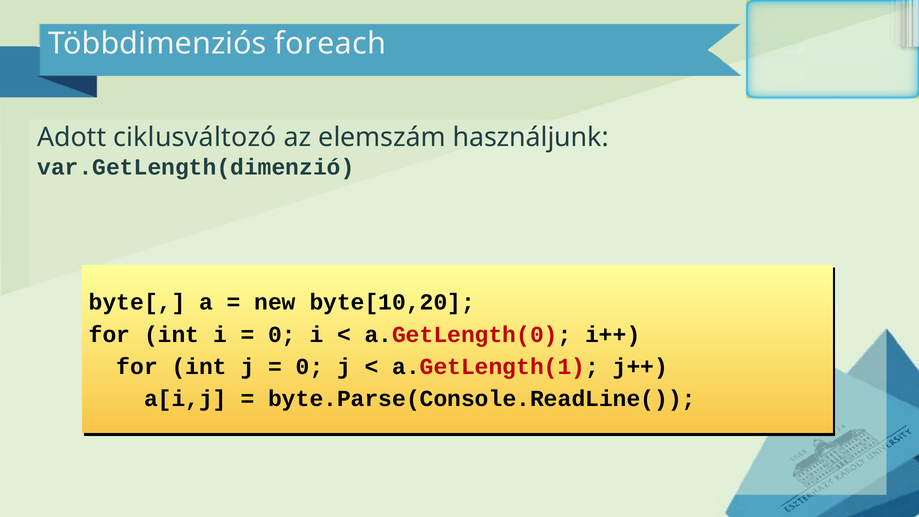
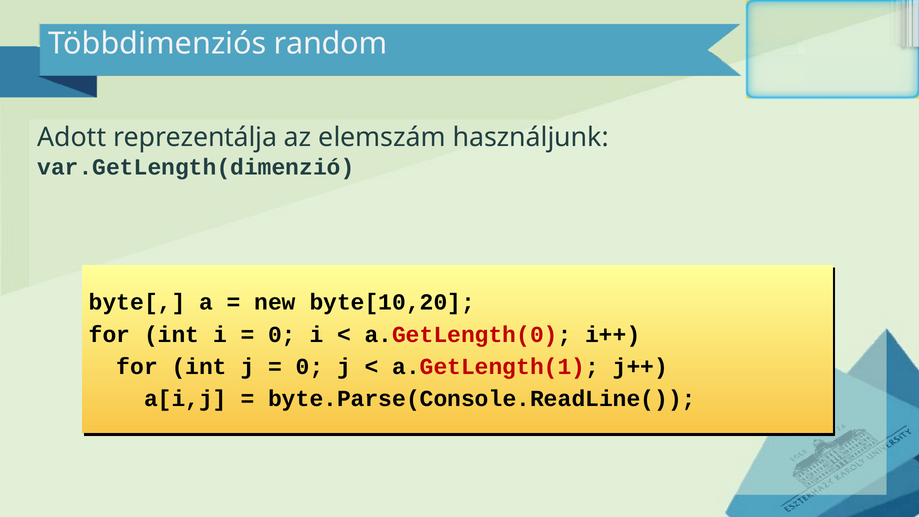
foreach: foreach -> random
ciklusváltozó: ciklusváltozó -> reprezentálja
